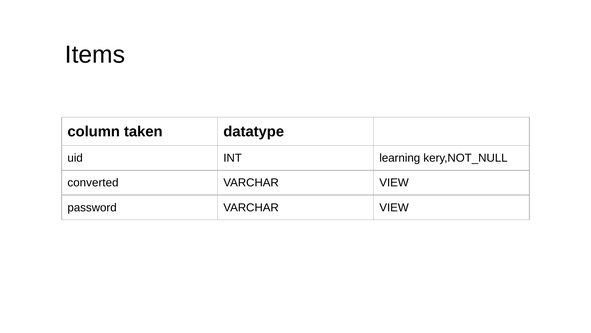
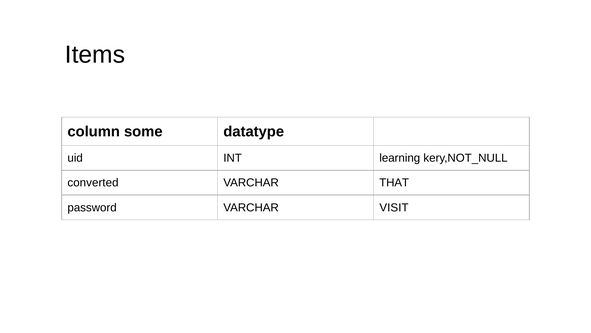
taken: taken -> some
VIEW at (394, 183): VIEW -> THAT
password VARCHAR VIEW: VIEW -> VISIT
